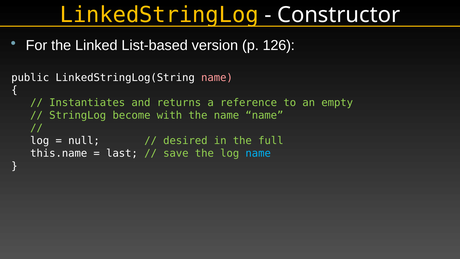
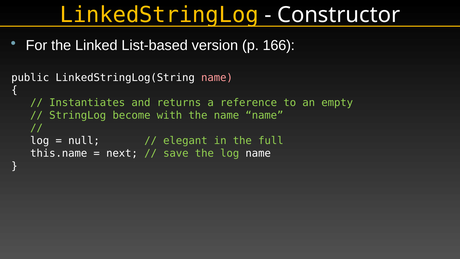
126: 126 -> 166
desired: desired -> elegant
last: last -> next
name at (258, 153) colour: light blue -> white
